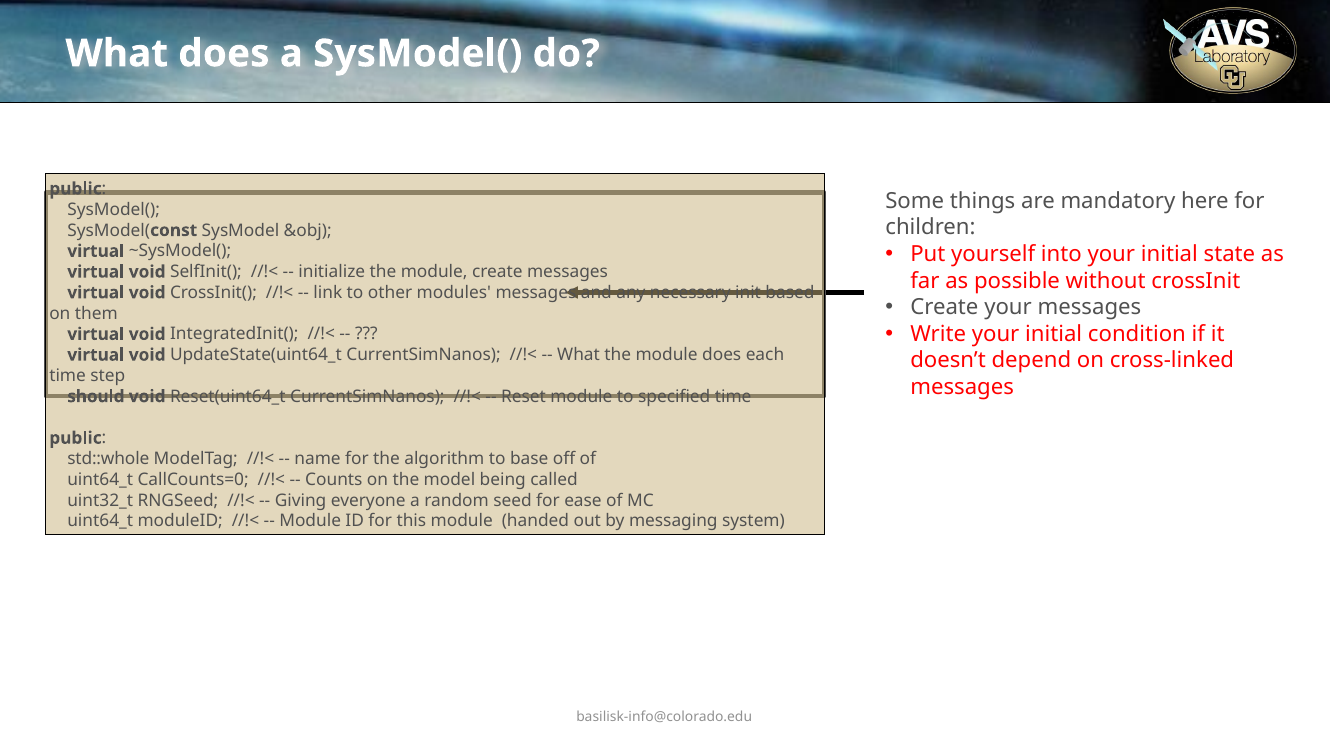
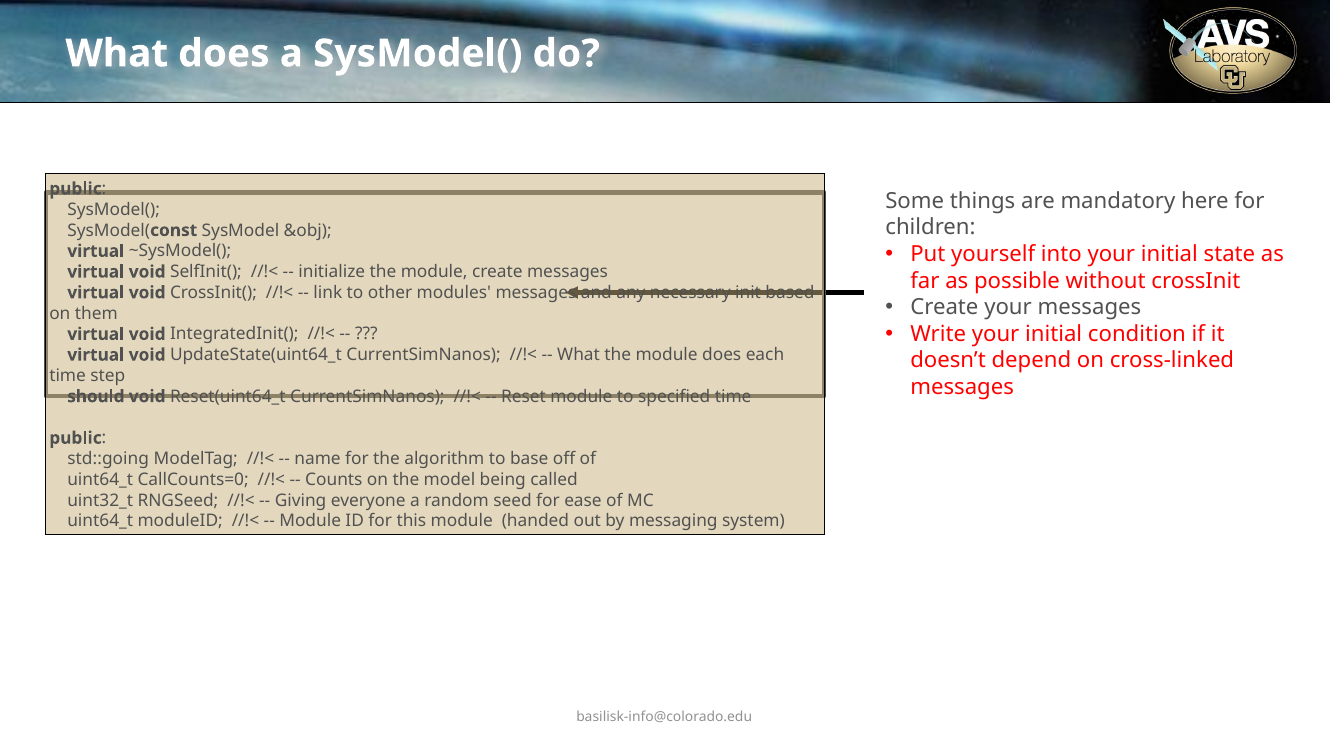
std::whole: std::whole -> std::going
